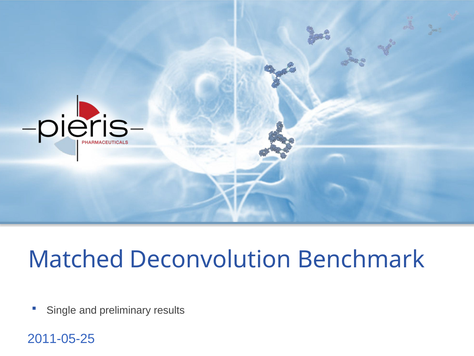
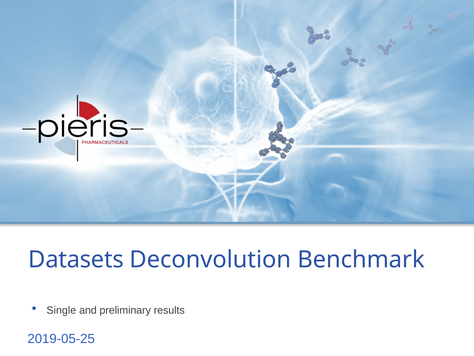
Matched: Matched -> Datasets
2011-05-25: 2011-05-25 -> 2019-05-25
